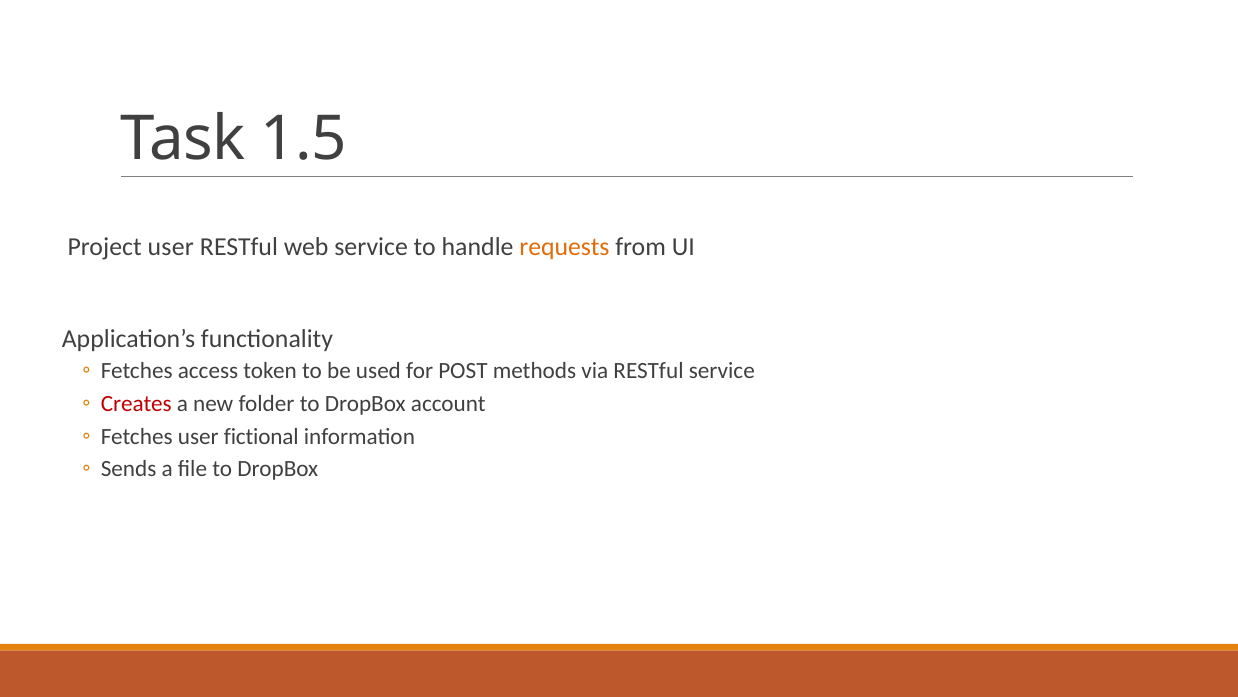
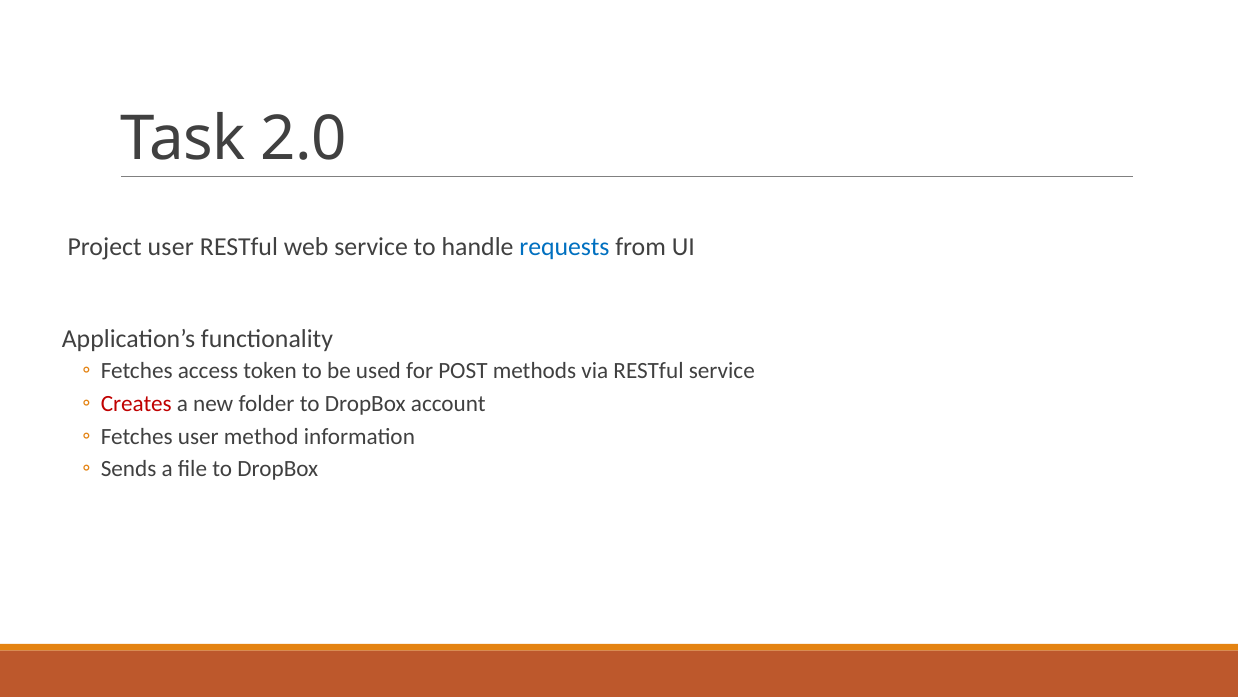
1.5: 1.5 -> 2.0
requests colour: orange -> blue
fictional: fictional -> method
